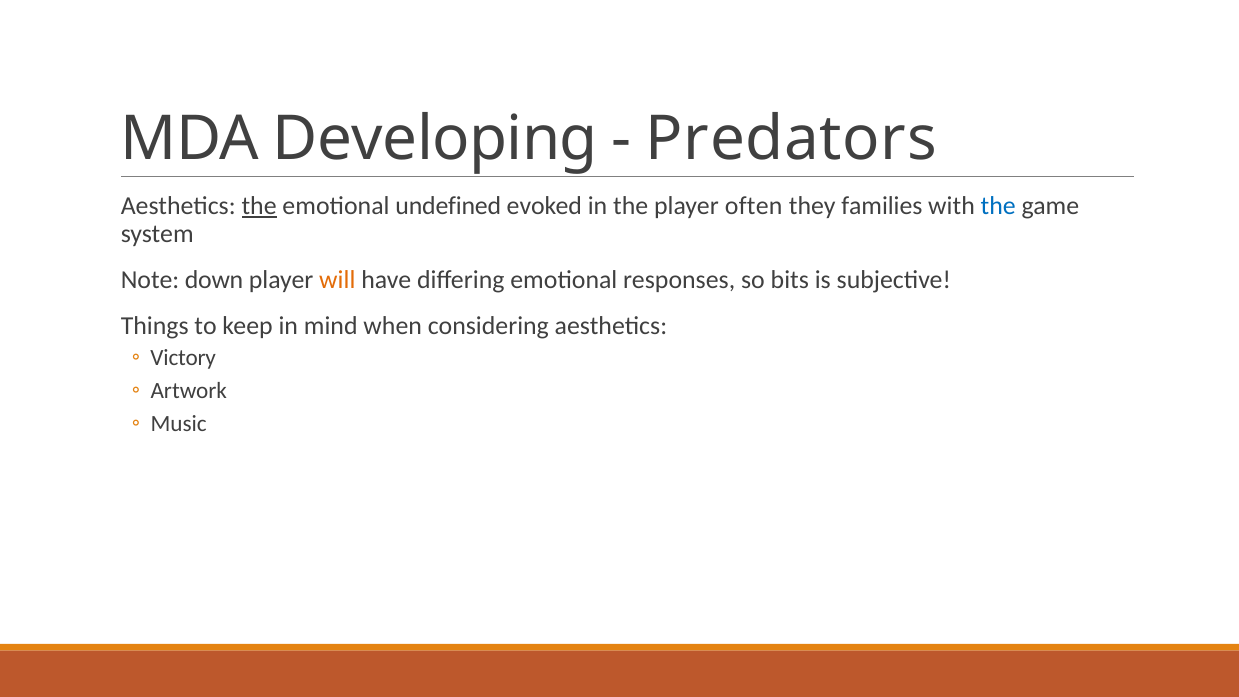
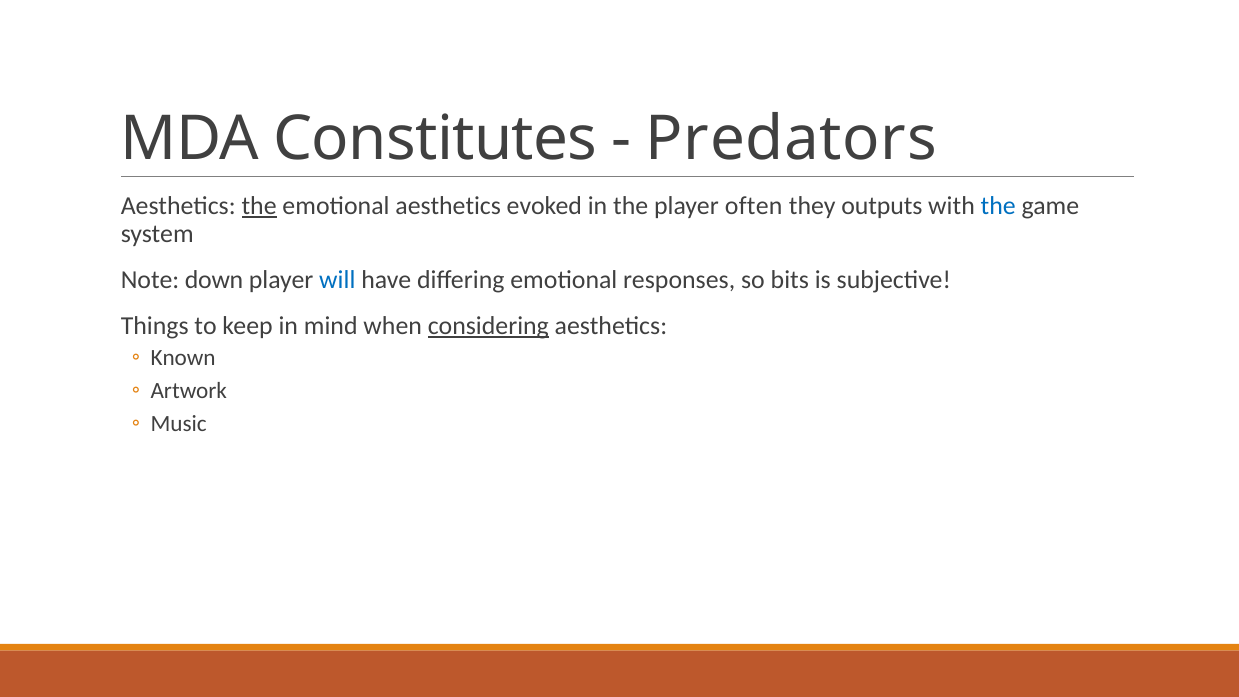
Developing: Developing -> Constitutes
emotional undefined: undefined -> aesthetics
families: families -> outputs
will colour: orange -> blue
considering underline: none -> present
Victory: Victory -> Known
